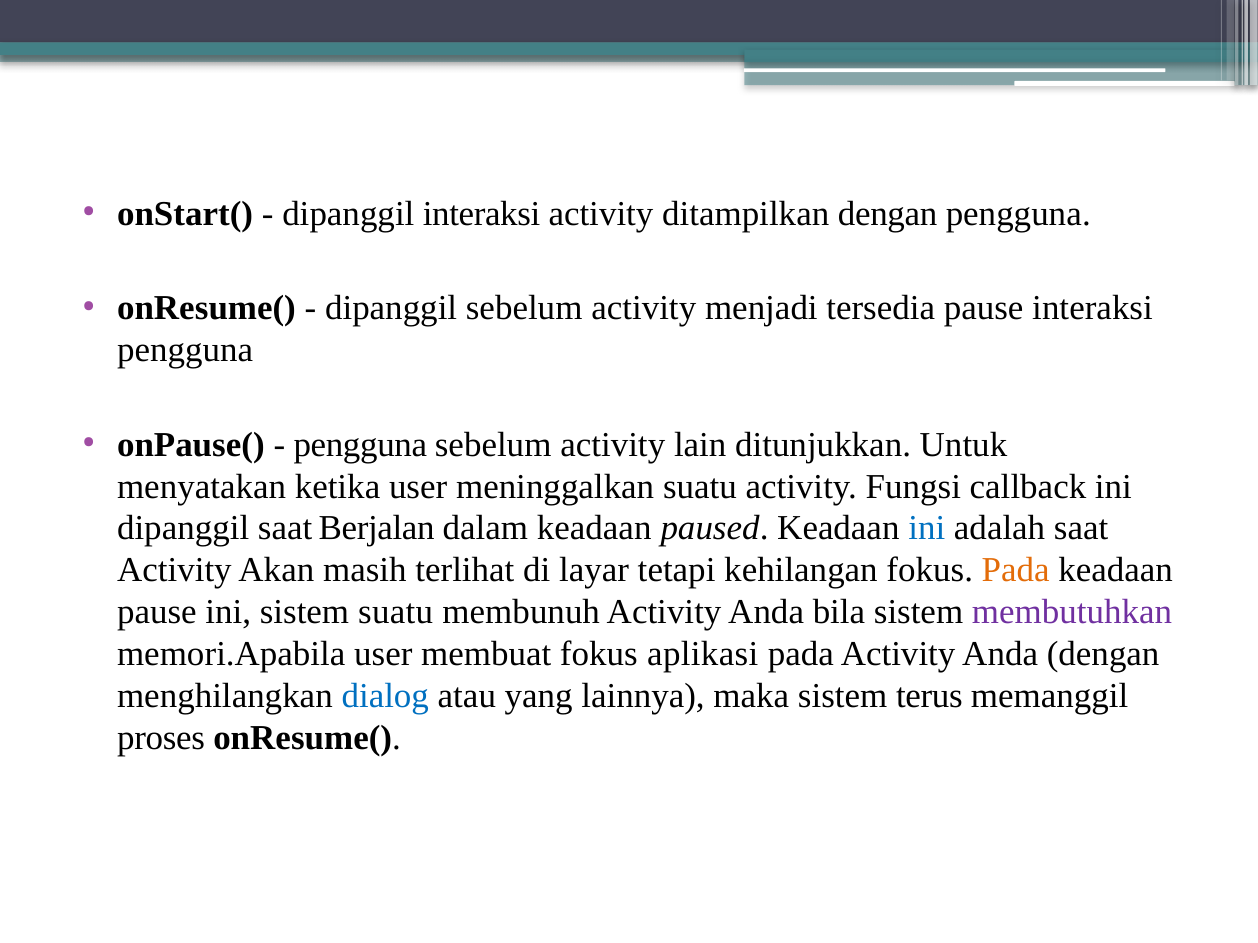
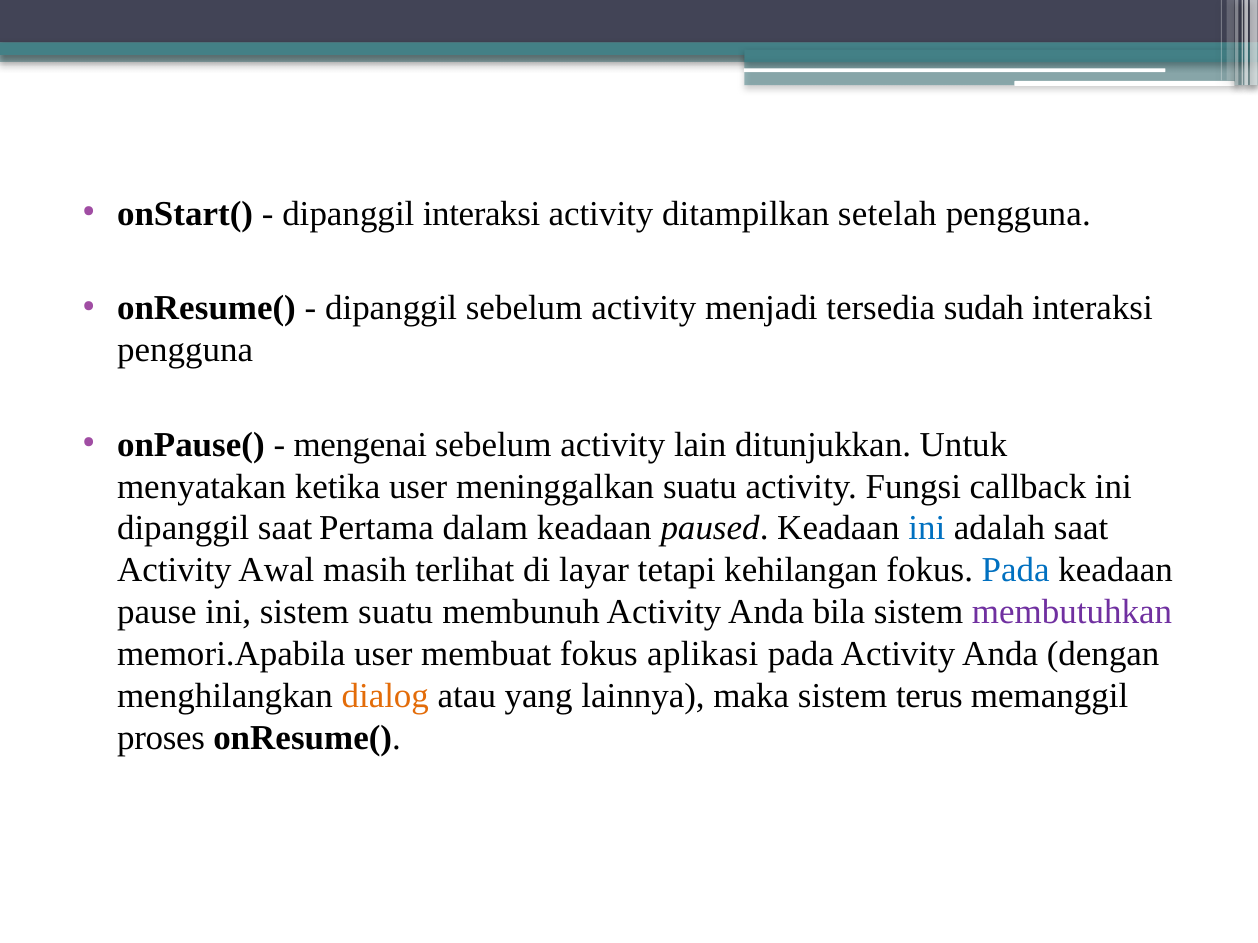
ditampilkan dengan: dengan -> setelah
tersedia pause: pause -> sudah
pengguna at (360, 445): pengguna -> mengenai
Berjalan: Berjalan -> Pertama
Akan: Akan -> Awal
Pada at (1016, 571) colour: orange -> blue
dialog colour: blue -> orange
